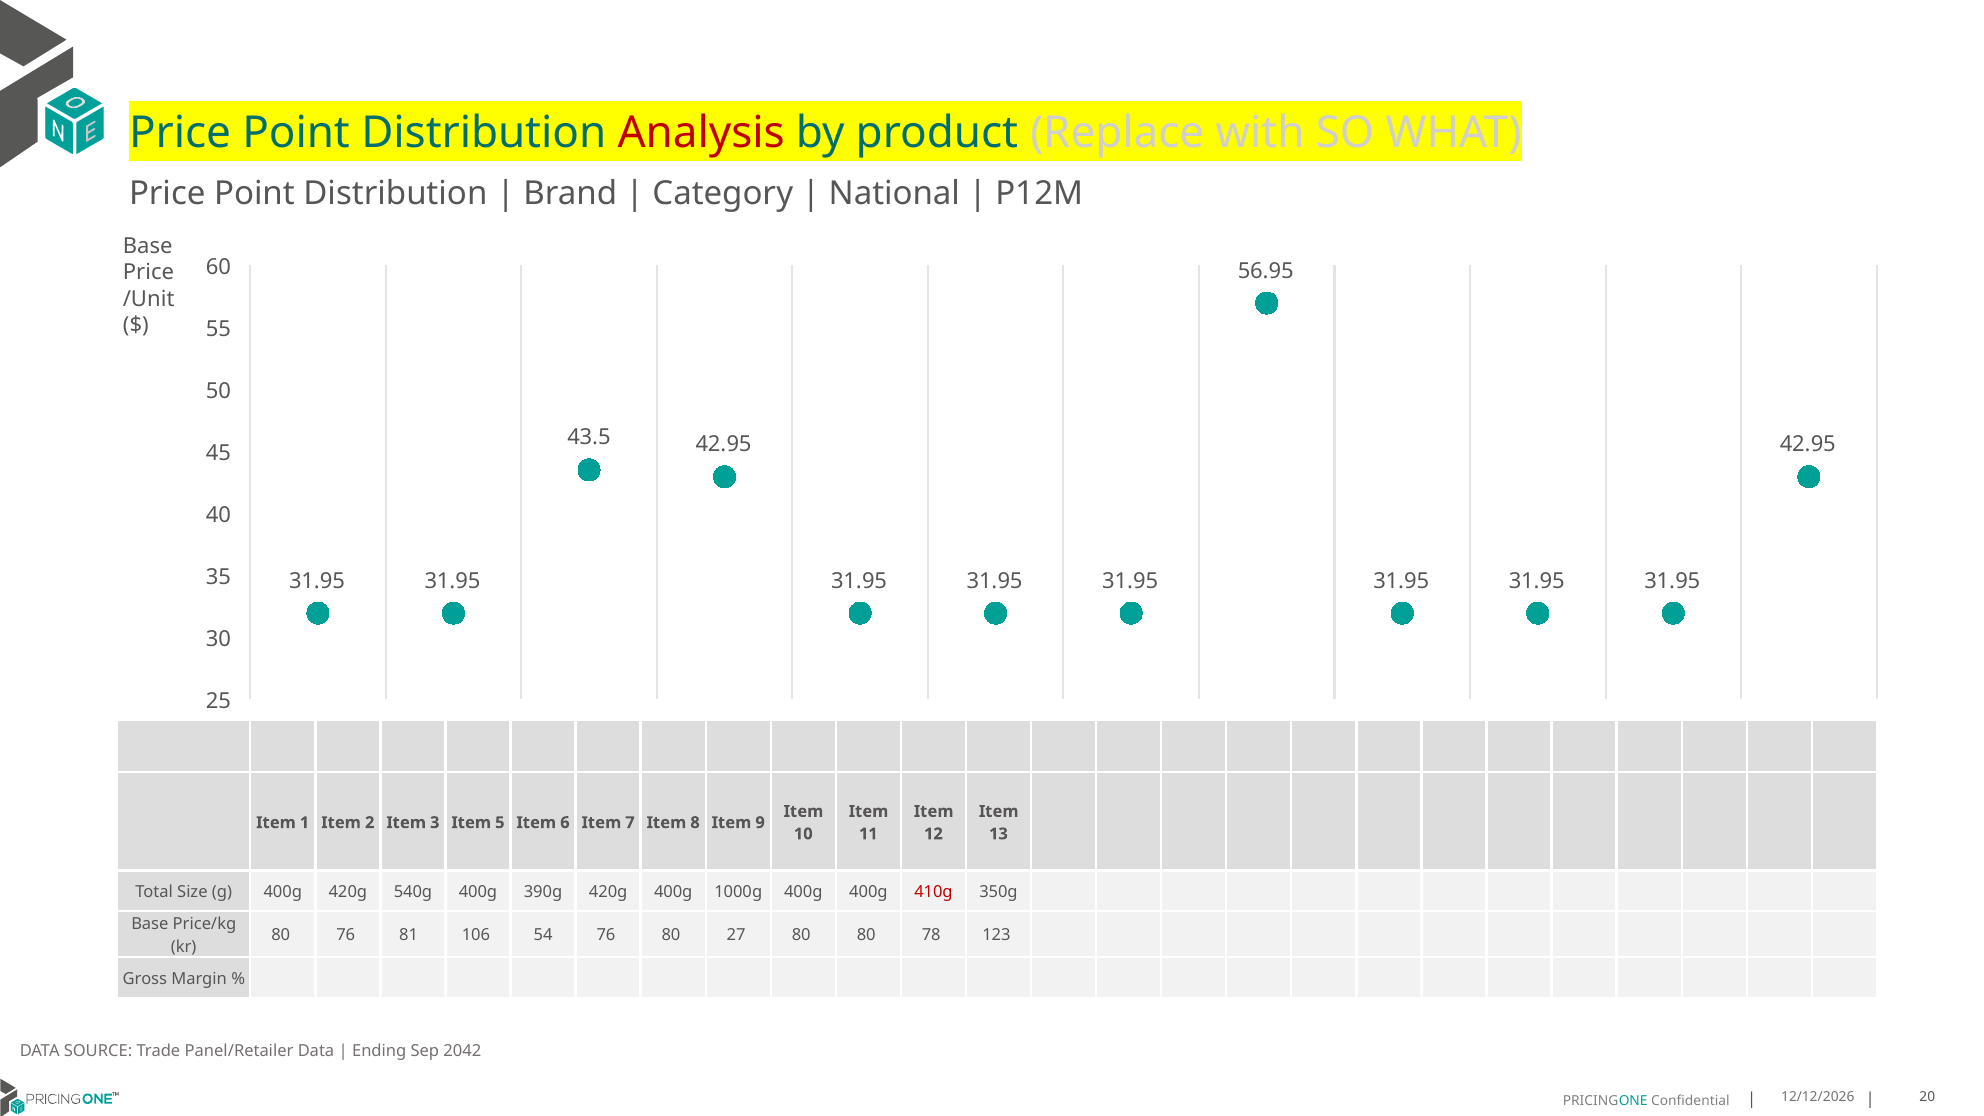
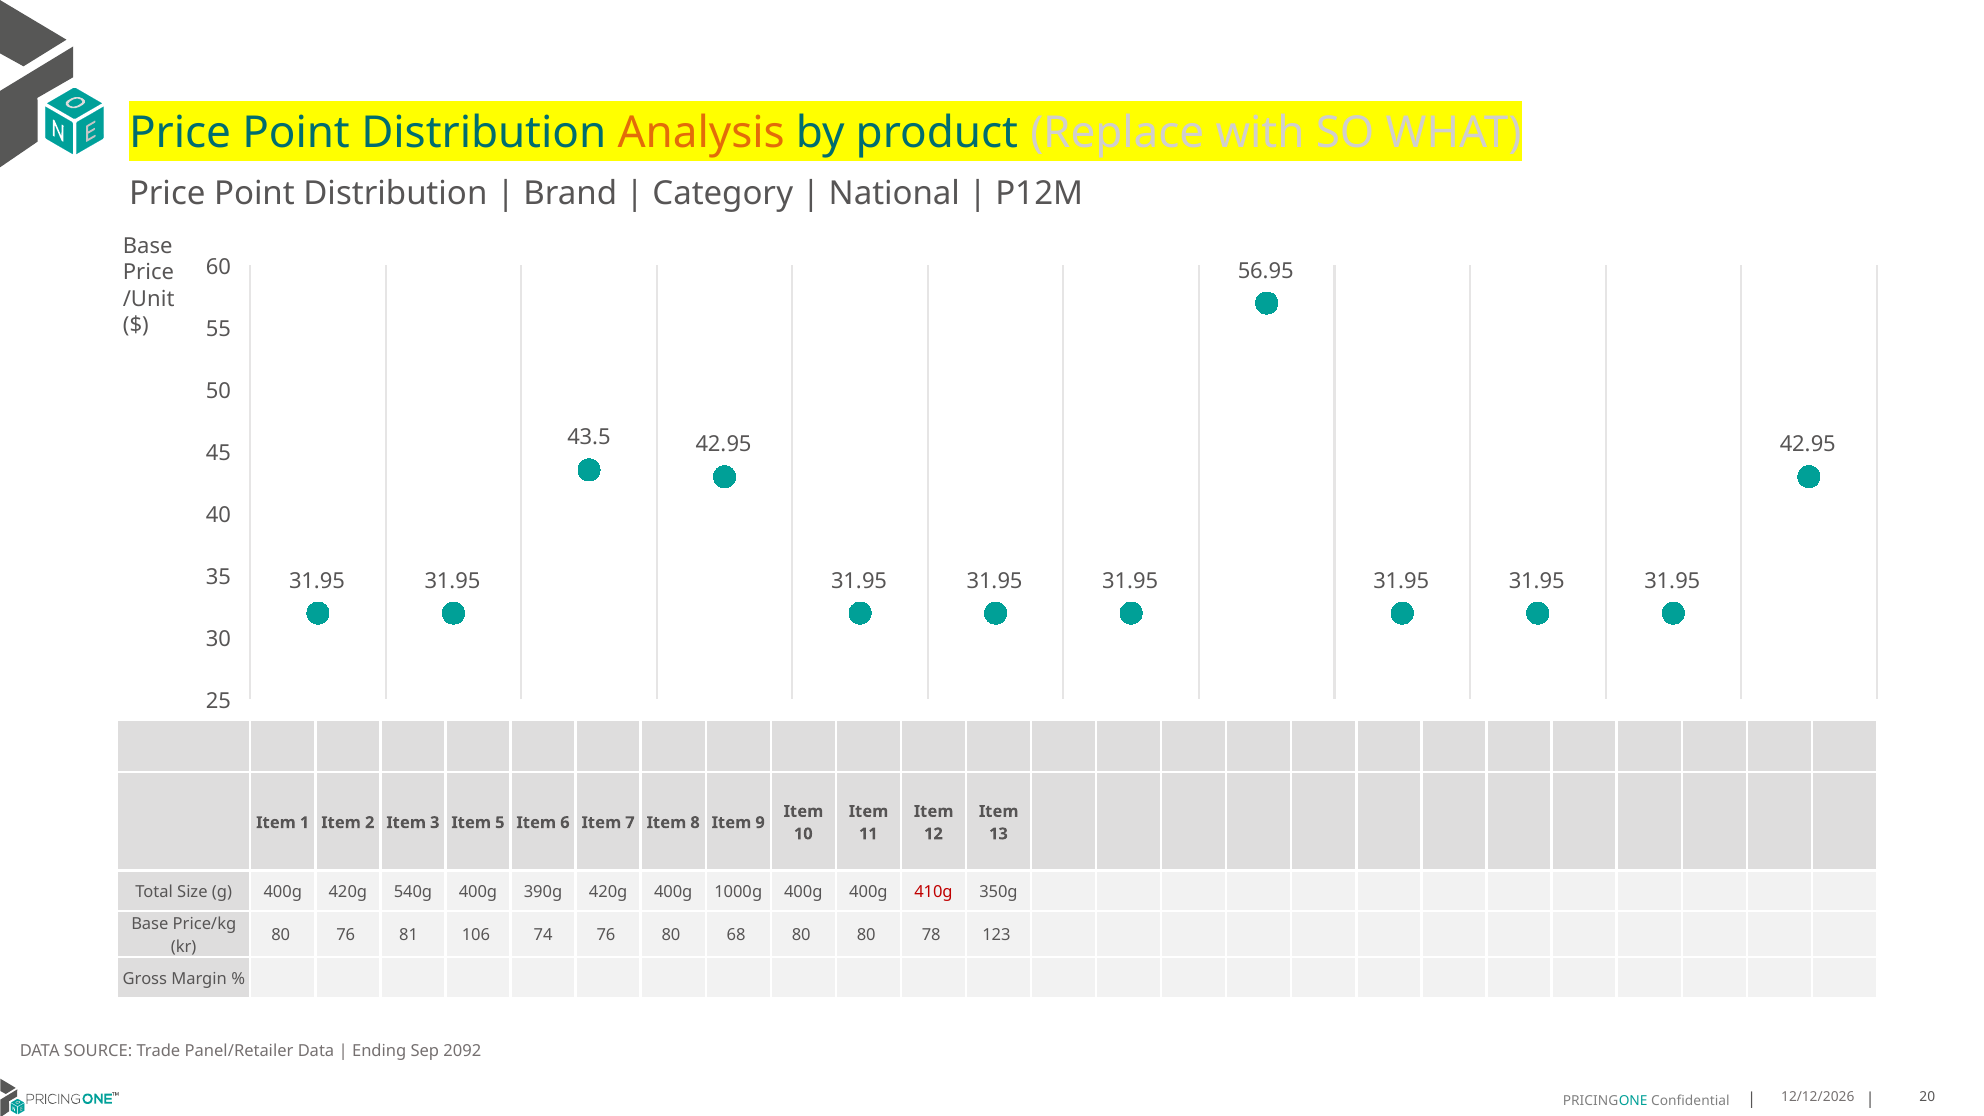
Analysis colour: red -> orange
54: 54 -> 74
27: 27 -> 68
2042: 2042 -> 2092
